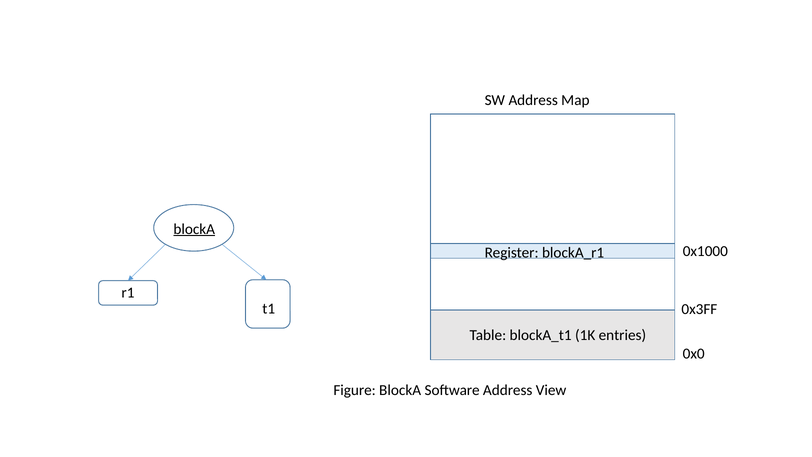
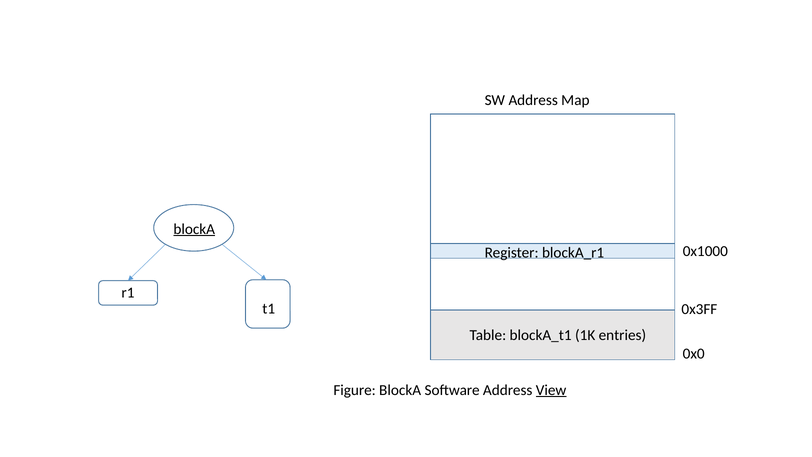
View underline: none -> present
